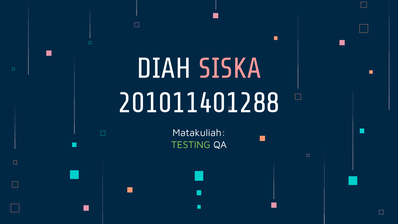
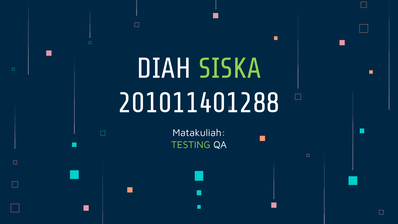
SISKA colour: pink -> light green
